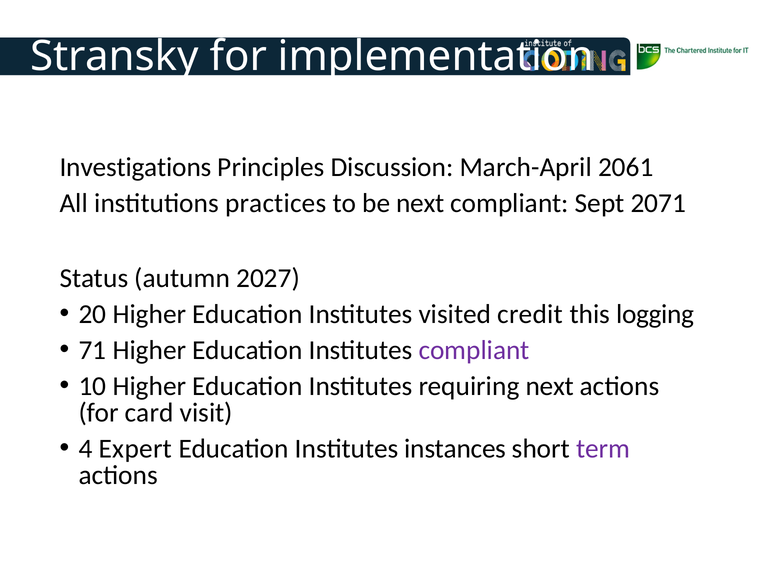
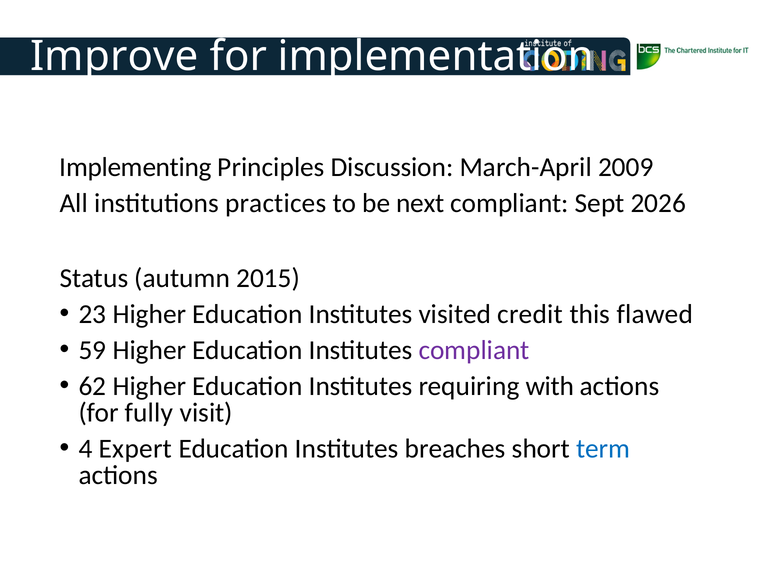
Stransky: Stransky -> Improve
Investigations: Investigations -> Implementing
2061: 2061 -> 2009
2071: 2071 -> 2026
2027: 2027 -> 2015
20: 20 -> 23
logging: logging -> flawed
71: 71 -> 59
10: 10 -> 62
requiring next: next -> with
card: card -> fully
instances: instances -> breaches
term colour: purple -> blue
